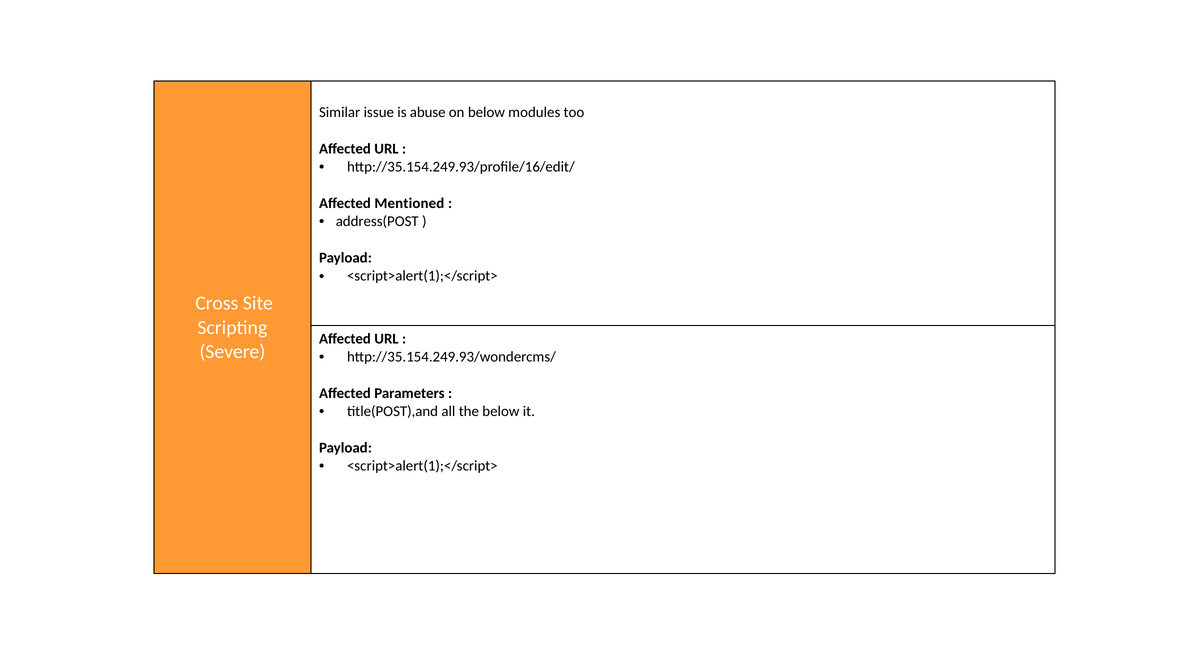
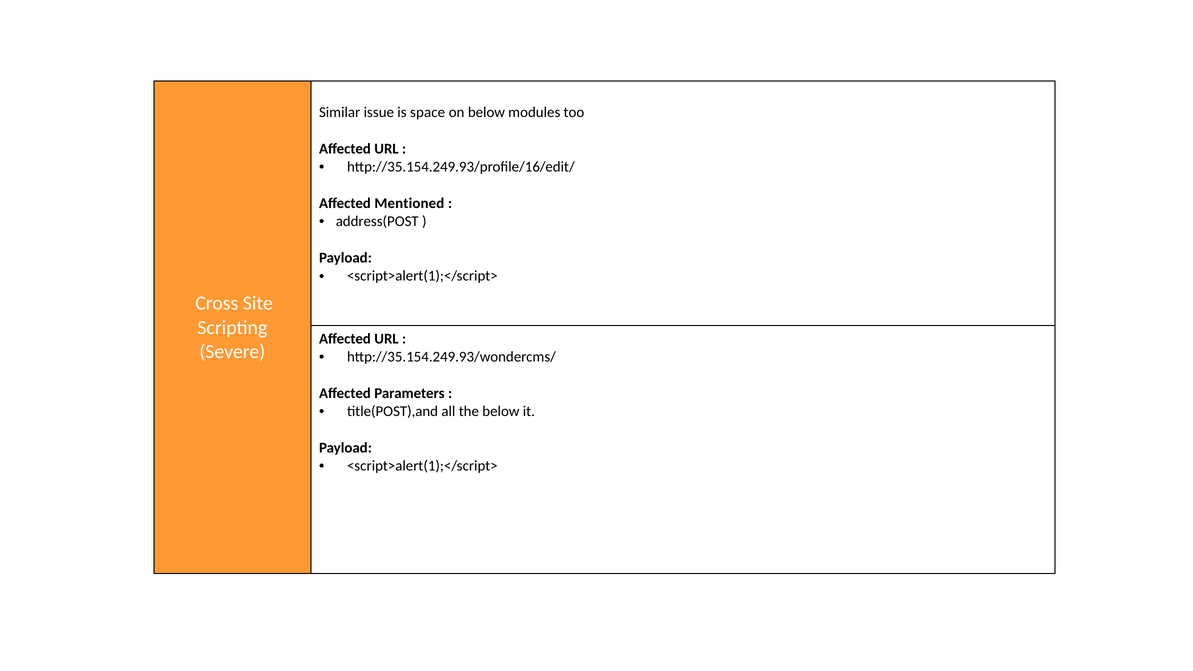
abuse: abuse -> space
